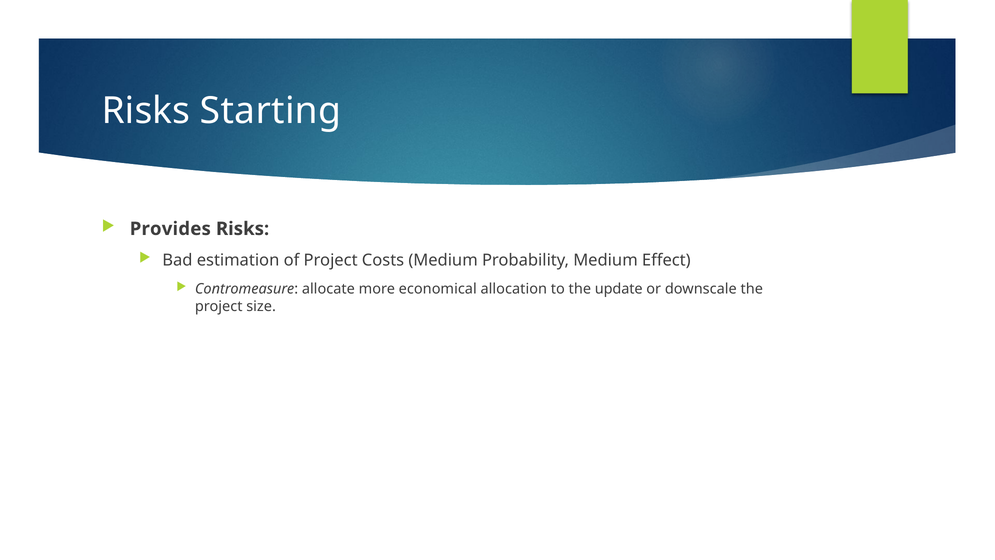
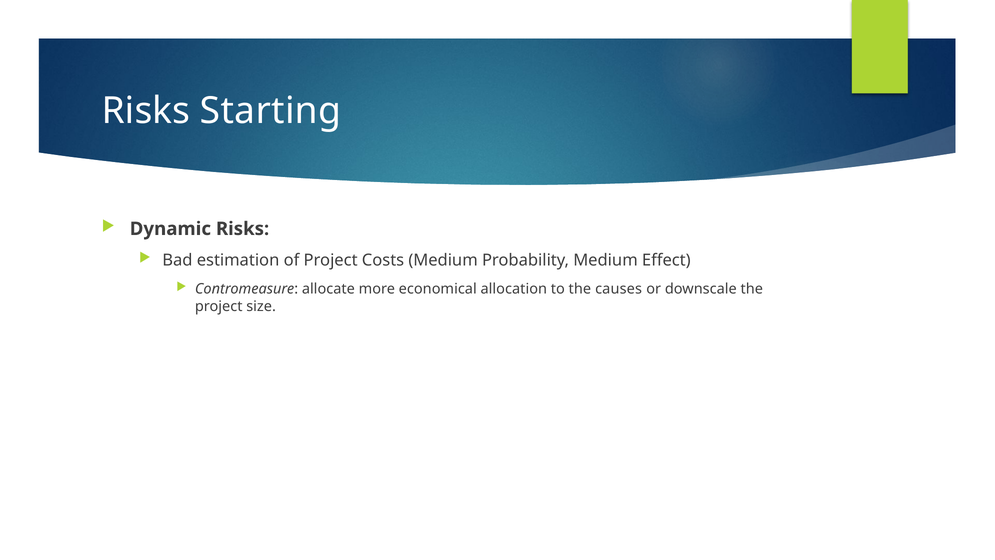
Provides: Provides -> Dynamic
update: update -> causes
